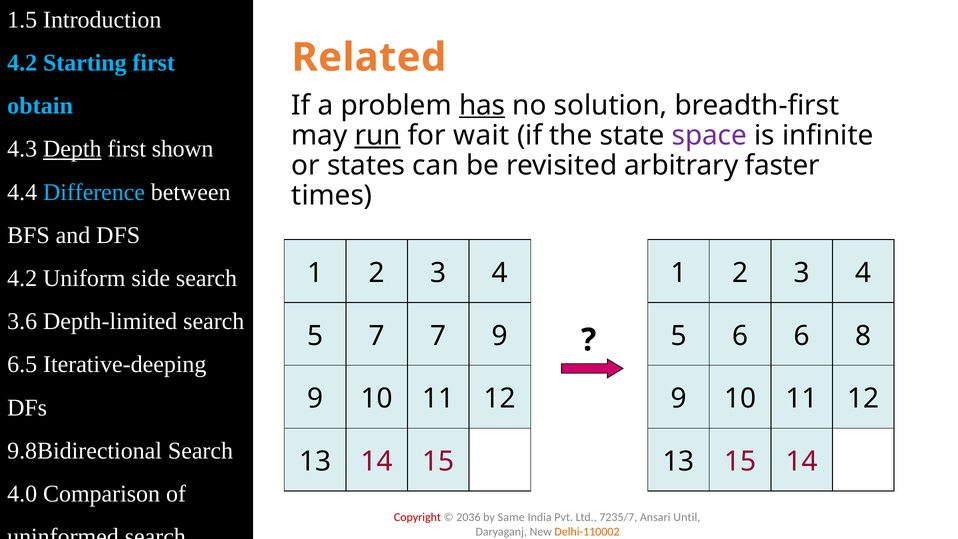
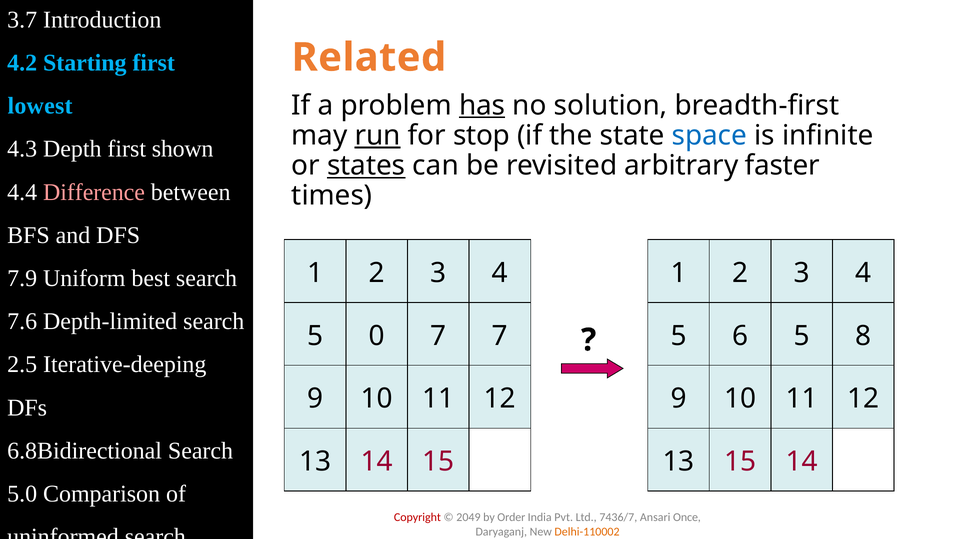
1.5: 1.5 -> 3.7
obtain: obtain -> lowest
wait: wait -> stop
space colour: purple -> blue
Depth underline: present -> none
states underline: none -> present
Difference colour: light blue -> pink
4.2 at (22, 278): 4.2 -> 7.9
side: side -> best
3.6: 3.6 -> 7.6
5 7: 7 -> 0
7 9: 9 -> 7
6 6: 6 -> 5
6.5: 6.5 -> 2.5
9.8Bidirectional: 9.8Bidirectional -> 6.8Bidirectional
4.0: 4.0 -> 5.0
2036: 2036 -> 2049
Same: Same -> Order
7235/7: 7235/7 -> 7436/7
Until: Until -> Once
